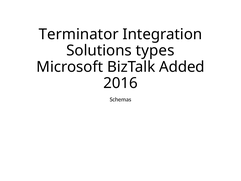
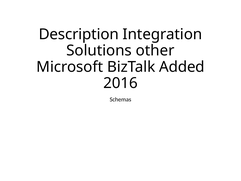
Terminator: Terminator -> Description
types: types -> other
